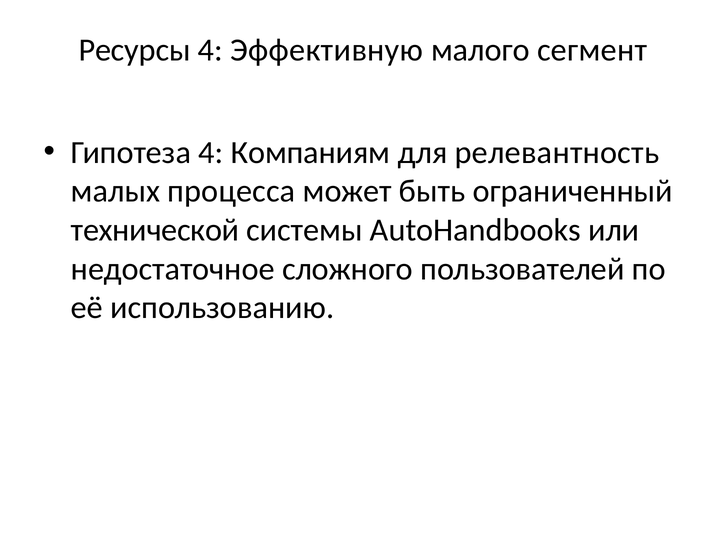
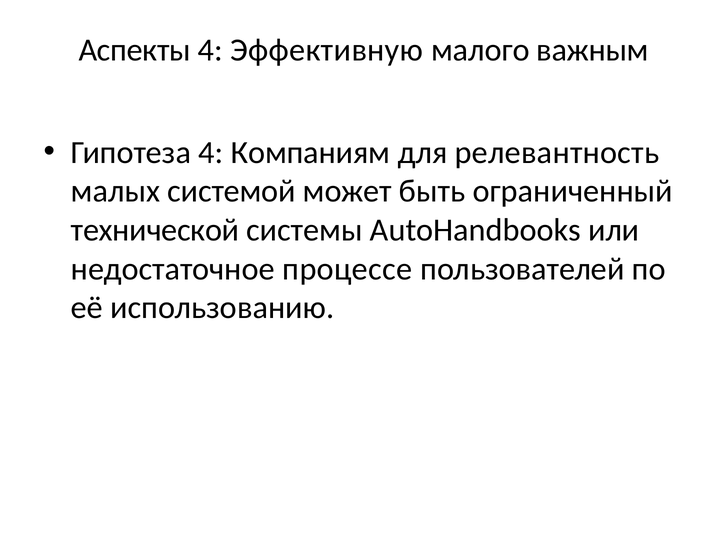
Ресурсы: Ресурсы -> Аспекты
сегмент: сегмент -> важным
процесса: процесса -> системой
сложного: сложного -> процессе
